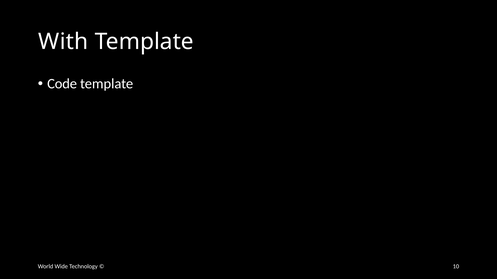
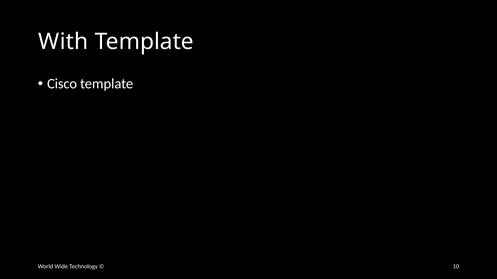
Code: Code -> Cisco
